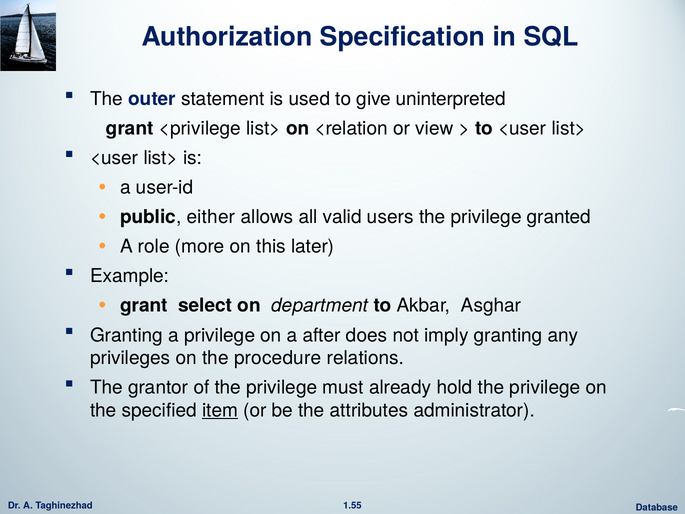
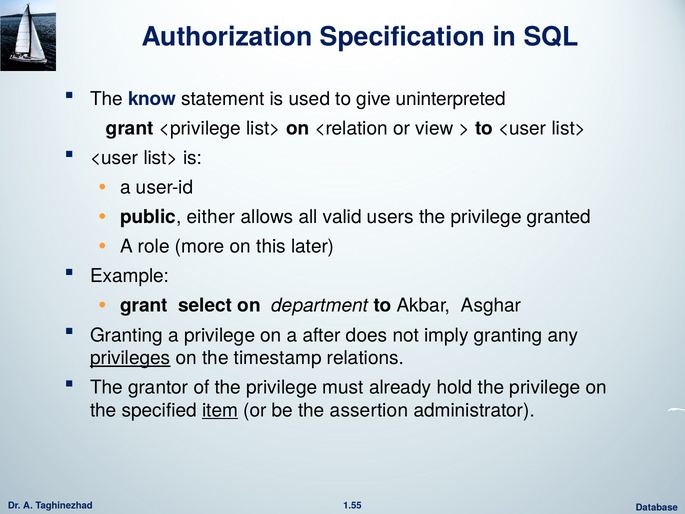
outer: outer -> know
privileges underline: none -> present
procedure: procedure -> timestamp
attributes: attributes -> assertion
